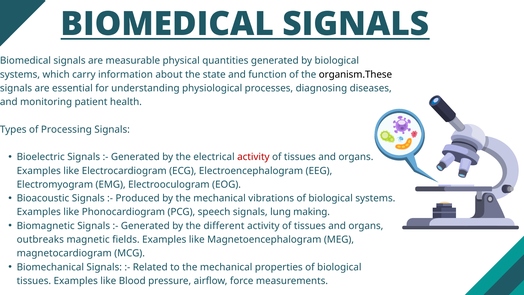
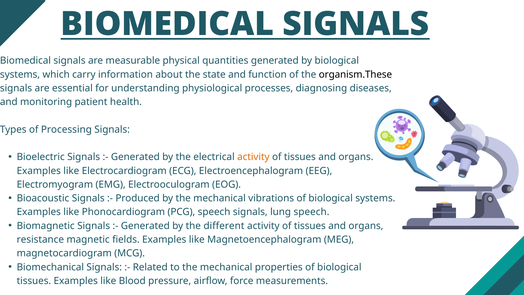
activity at (253, 157) colour: red -> orange
lung making: making -> speech
outbreaks: outbreaks -> resistance
